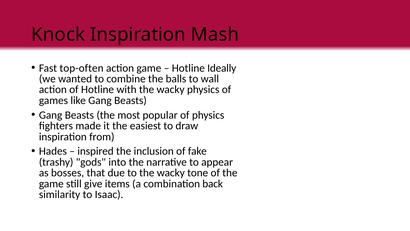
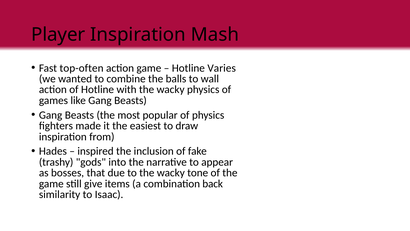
Knock: Knock -> Player
Ideally: Ideally -> Varies
